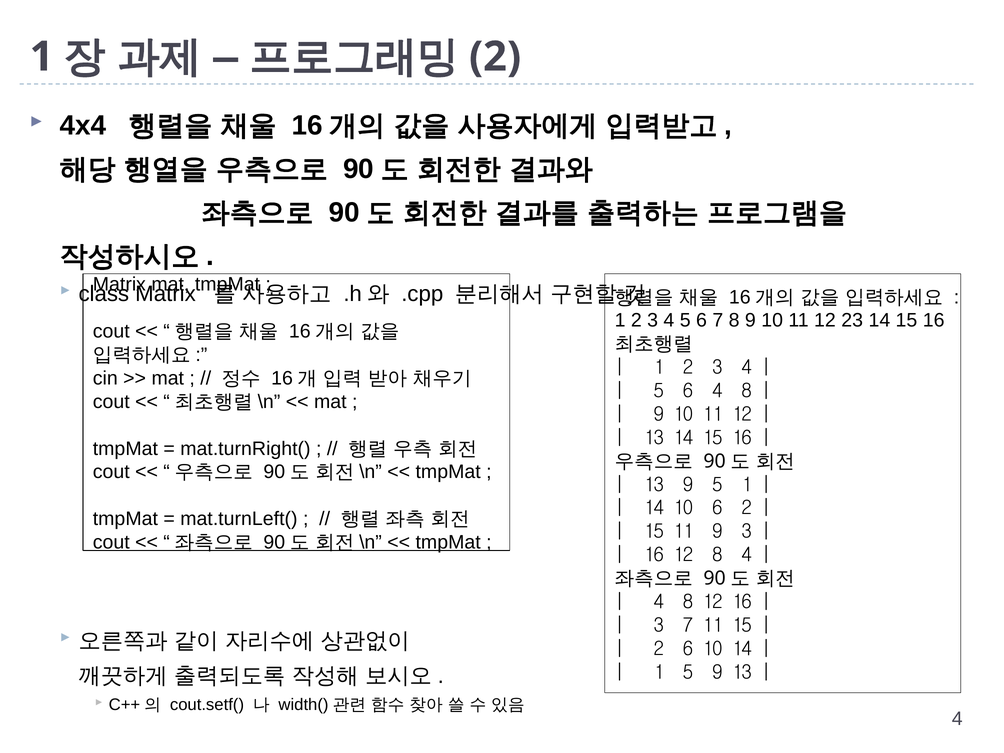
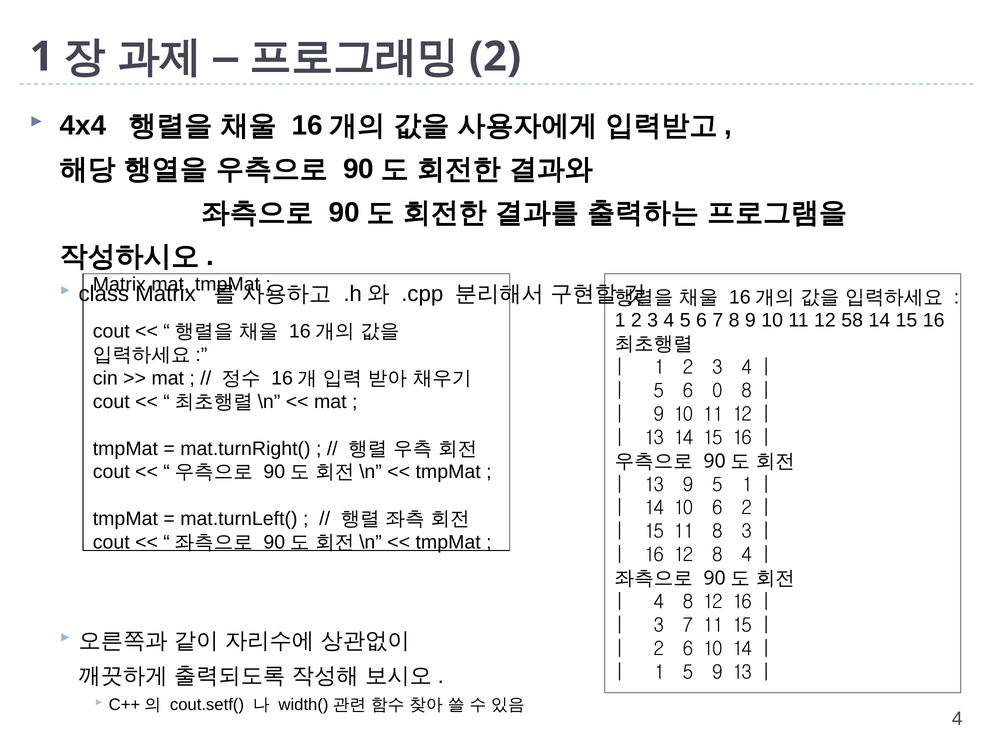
23: 23 -> 58
6 4: 4 -> 0
11 9: 9 -> 8
